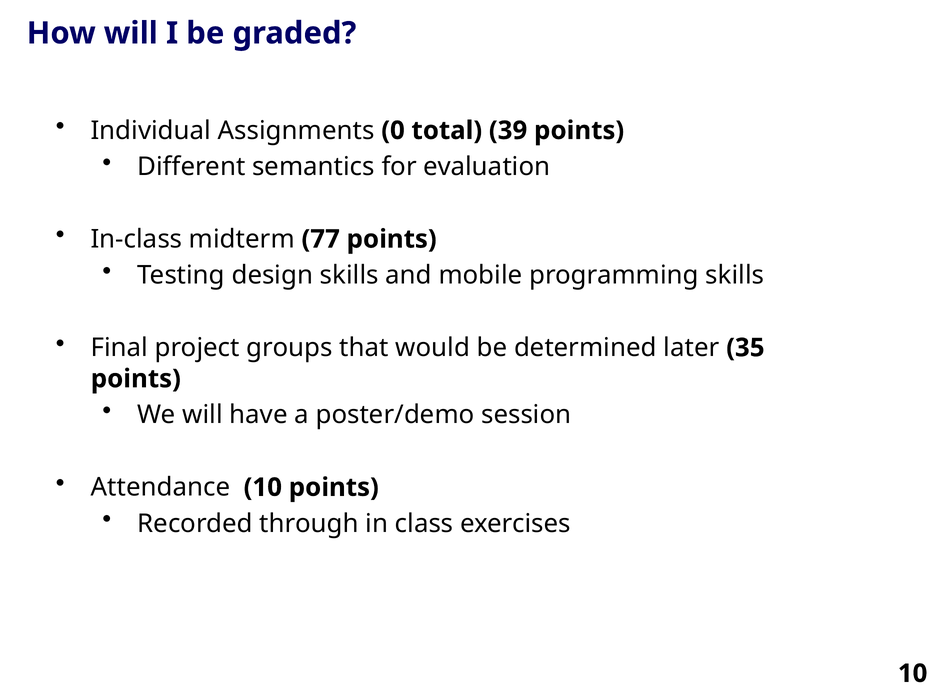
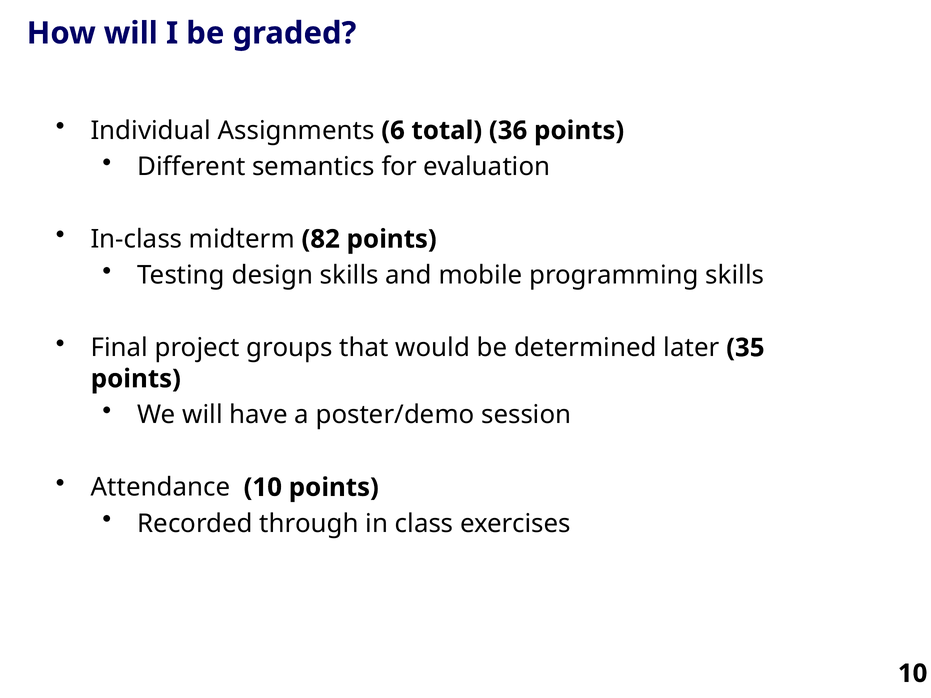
0: 0 -> 6
39: 39 -> 36
77: 77 -> 82
